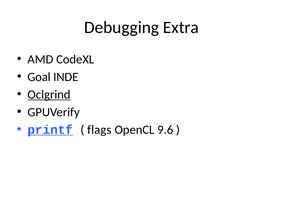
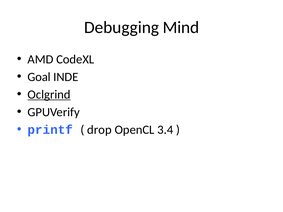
Extra: Extra -> Mind
printf underline: present -> none
flags: flags -> drop
9.6: 9.6 -> 3.4
